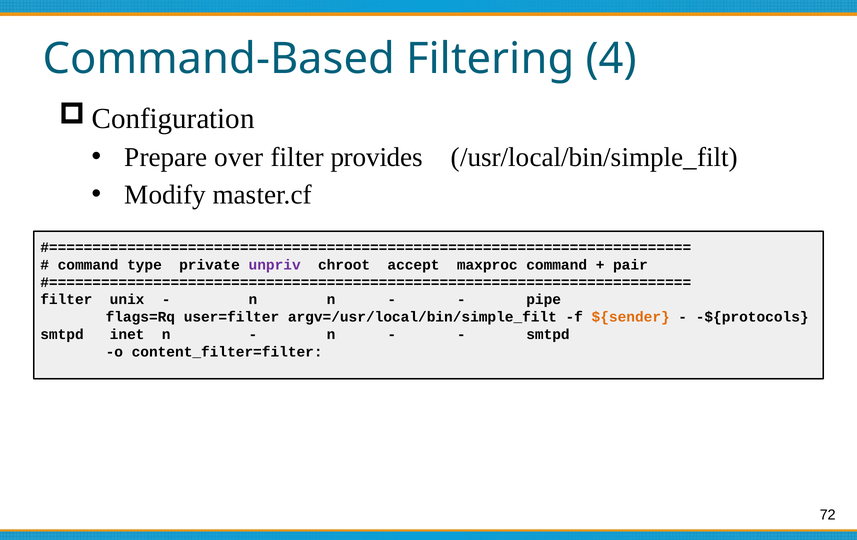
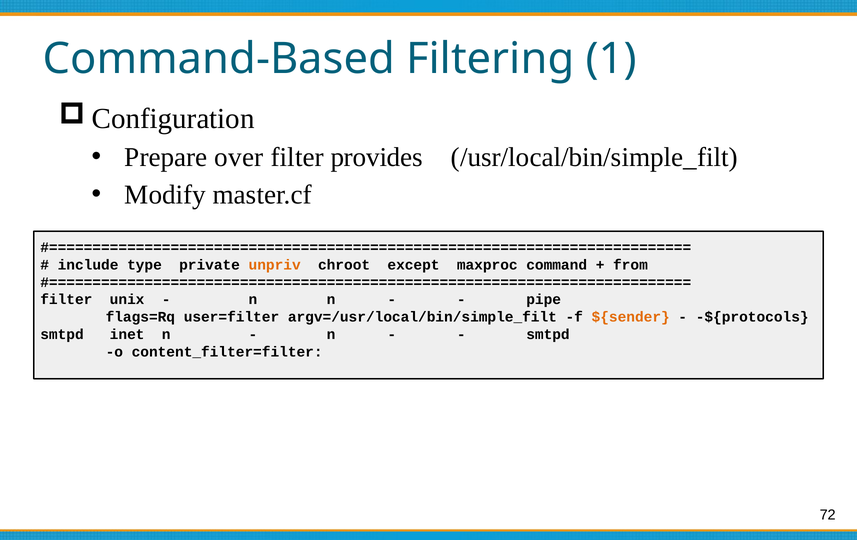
4: 4 -> 1
command at (88, 265): command -> include
unpriv colour: purple -> orange
accept: accept -> except
pair: pair -> from
